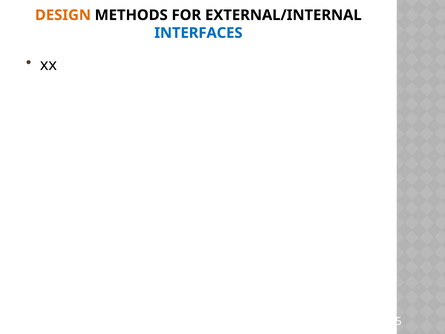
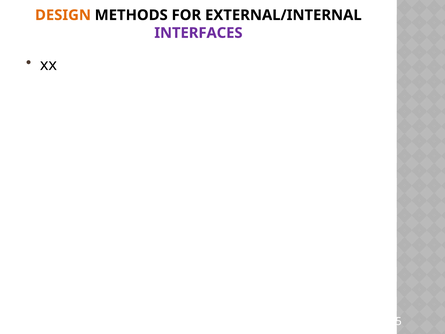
INTERFACES colour: blue -> purple
